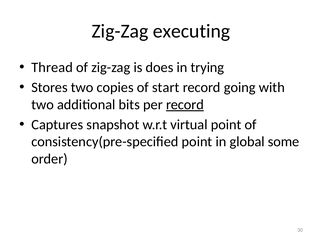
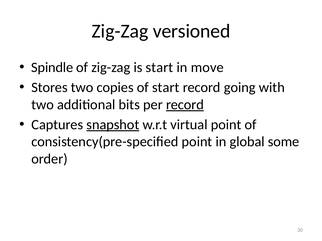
executing: executing -> versioned
Thread: Thread -> Spindle
is does: does -> start
trying: trying -> move
snapshot underline: none -> present
